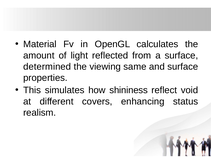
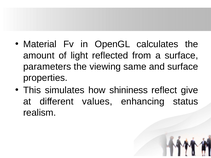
determined: determined -> parameters
void: void -> give
covers: covers -> values
